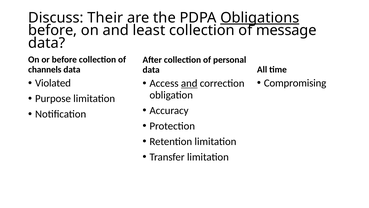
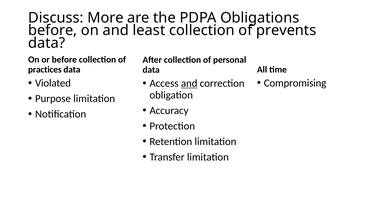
Their: Their -> More
Obligations underline: present -> none
message: message -> prevents
channels: channels -> practices
